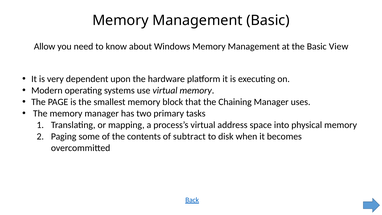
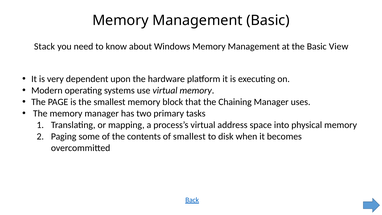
Allow: Allow -> Stack
of subtract: subtract -> smallest
